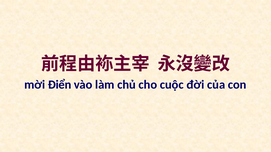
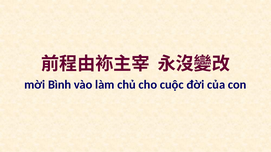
Điển: Điển -> Bình
